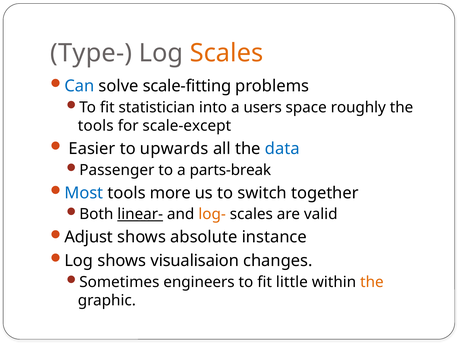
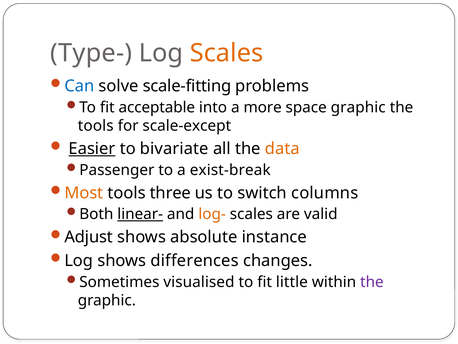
statistician: statistician -> acceptable
users: users -> more
space roughly: roughly -> graphic
Easier underline: none -> present
upwards: upwards -> bivariate
data colour: blue -> orange
parts-break: parts-break -> exist-break
Most colour: blue -> orange
more: more -> three
together: together -> columns
visualisaion: visualisaion -> differences
engineers: engineers -> visualised
the at (372, 282) colour: orange -> purple
